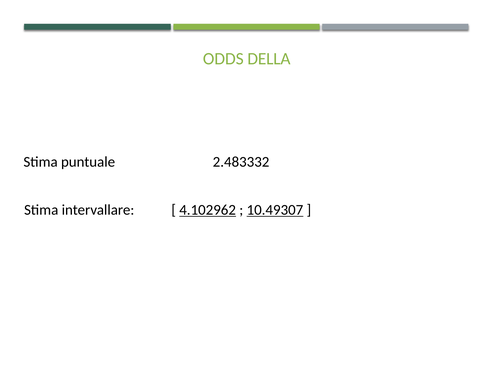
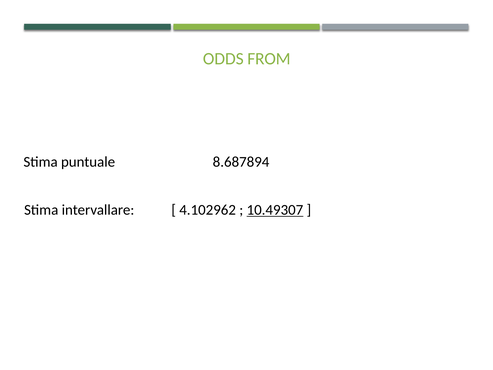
DELLA: DELLA -> FROM
2.483332: 2.483332 -> 8.687894
4.102962 underline: present -> none
